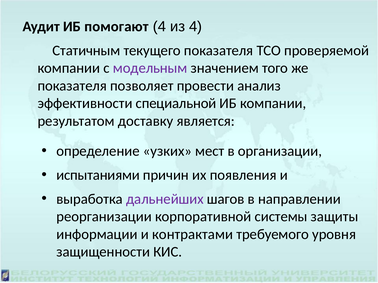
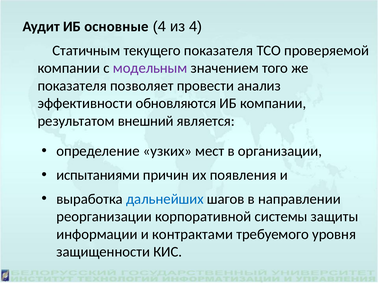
помогают: помогают -> основные
специальной: специальной -> обновляются
доставку: доставку -> внешний
дальнейших colour: purple -> blue
